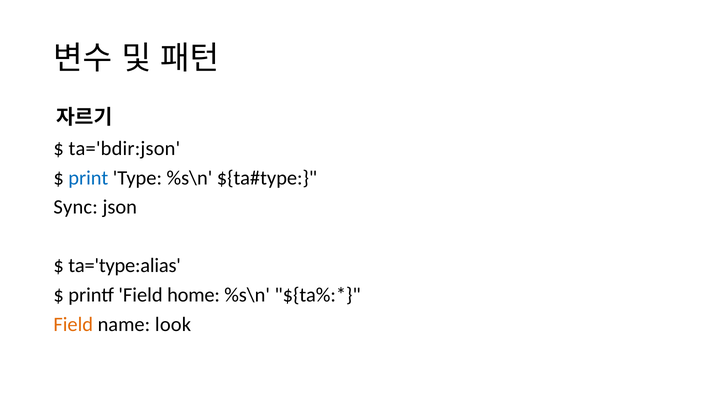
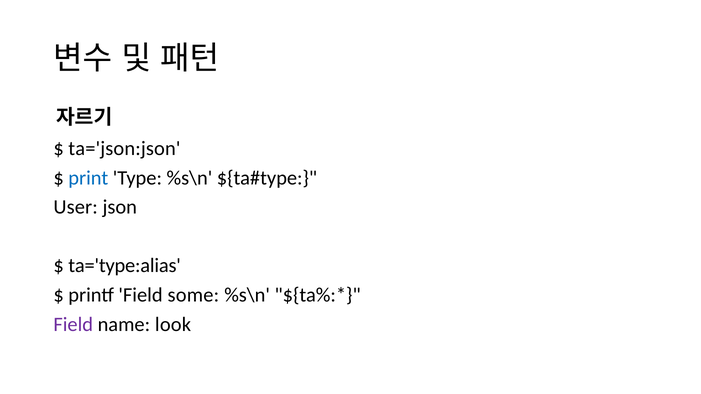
ta='bdir:json: ta='bdir:json -> ta='json:json
Sync: Sync -> User
home: home -> some
Field at (73, 325) colour: orange -> purple
